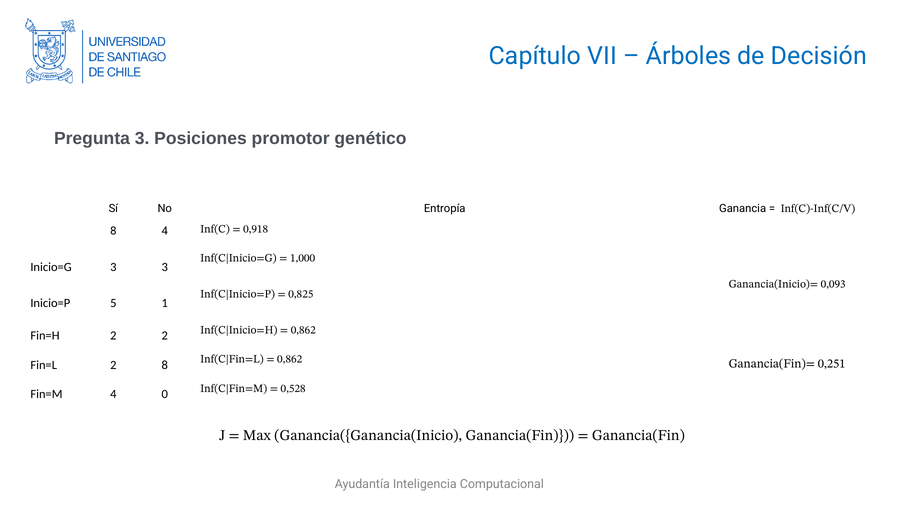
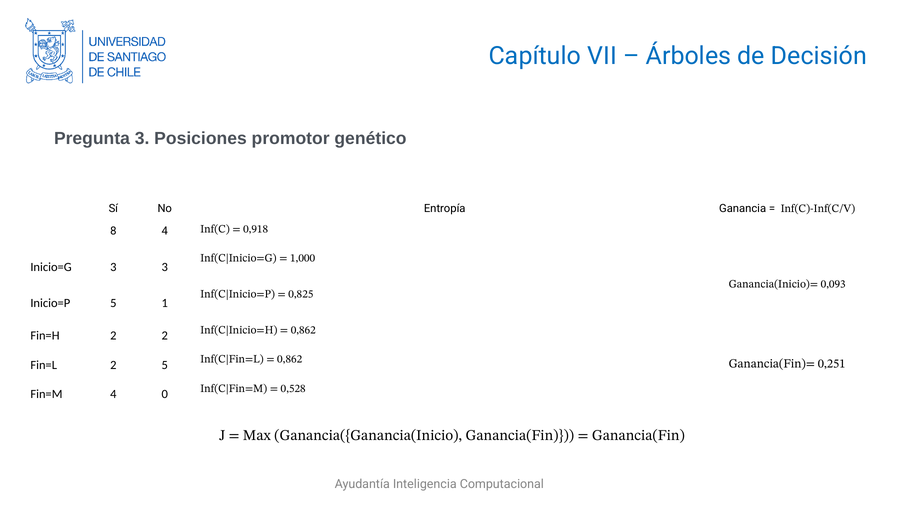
2 8: 8 -> 5
